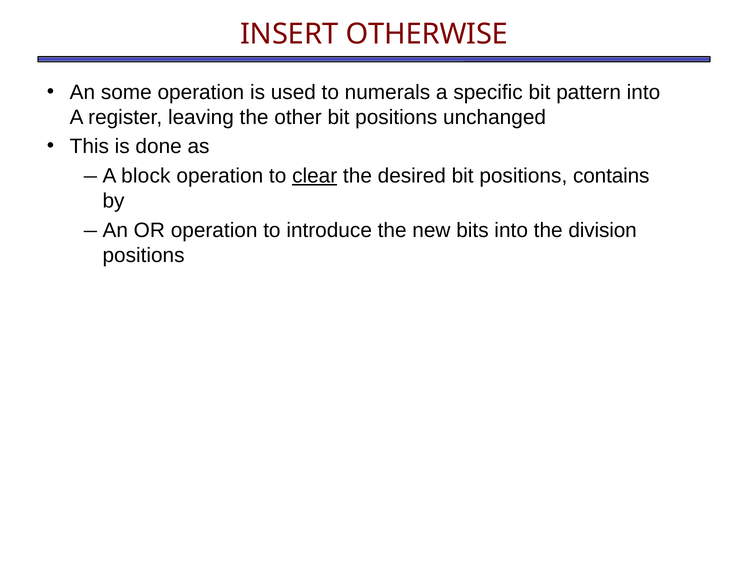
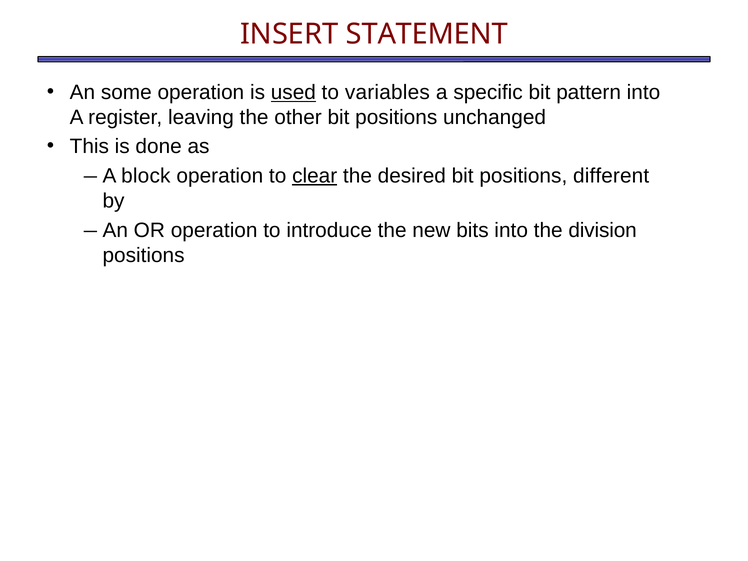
OTHERWISE: OTHERWISE -> STATEMENT
used underline: none -> present
numerals: numerals -> variables
contains: contains -> different
